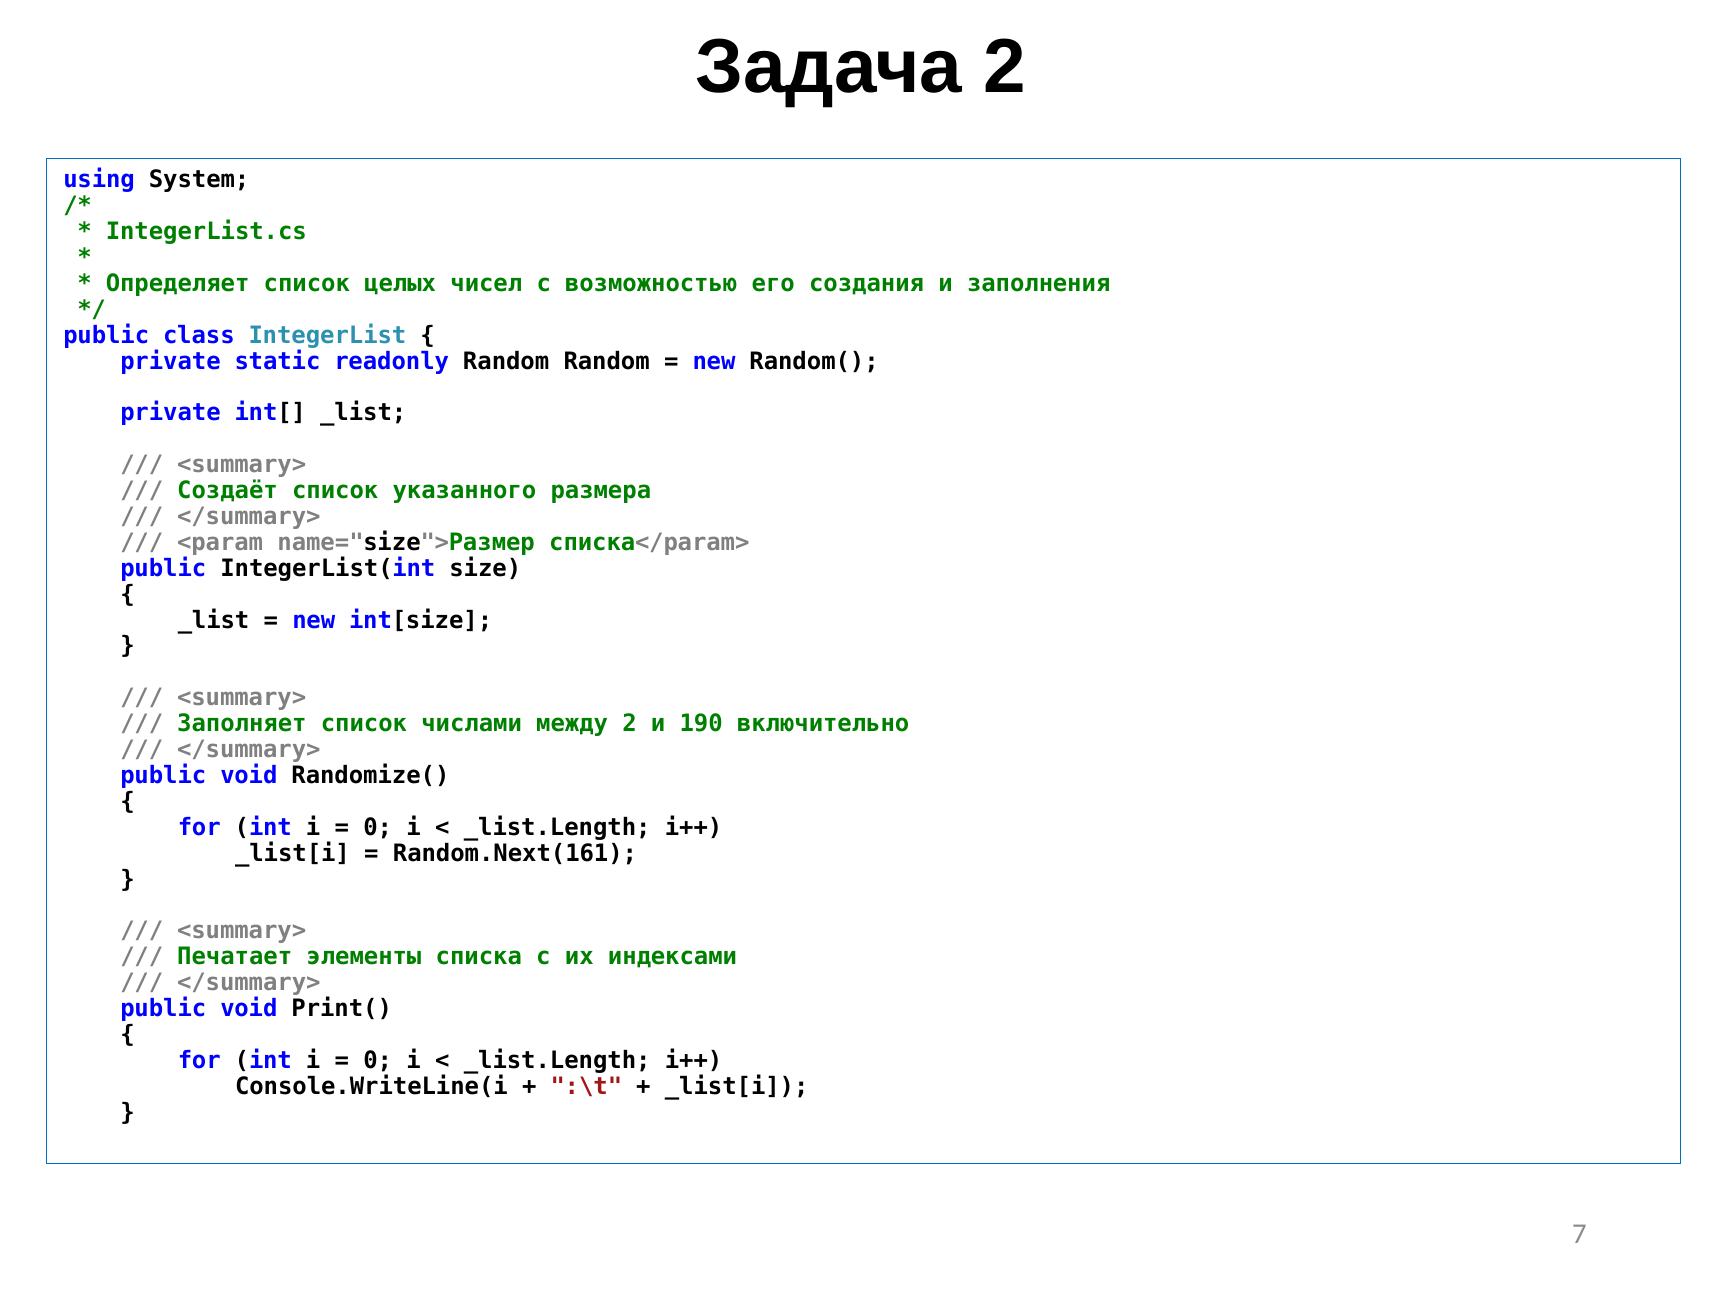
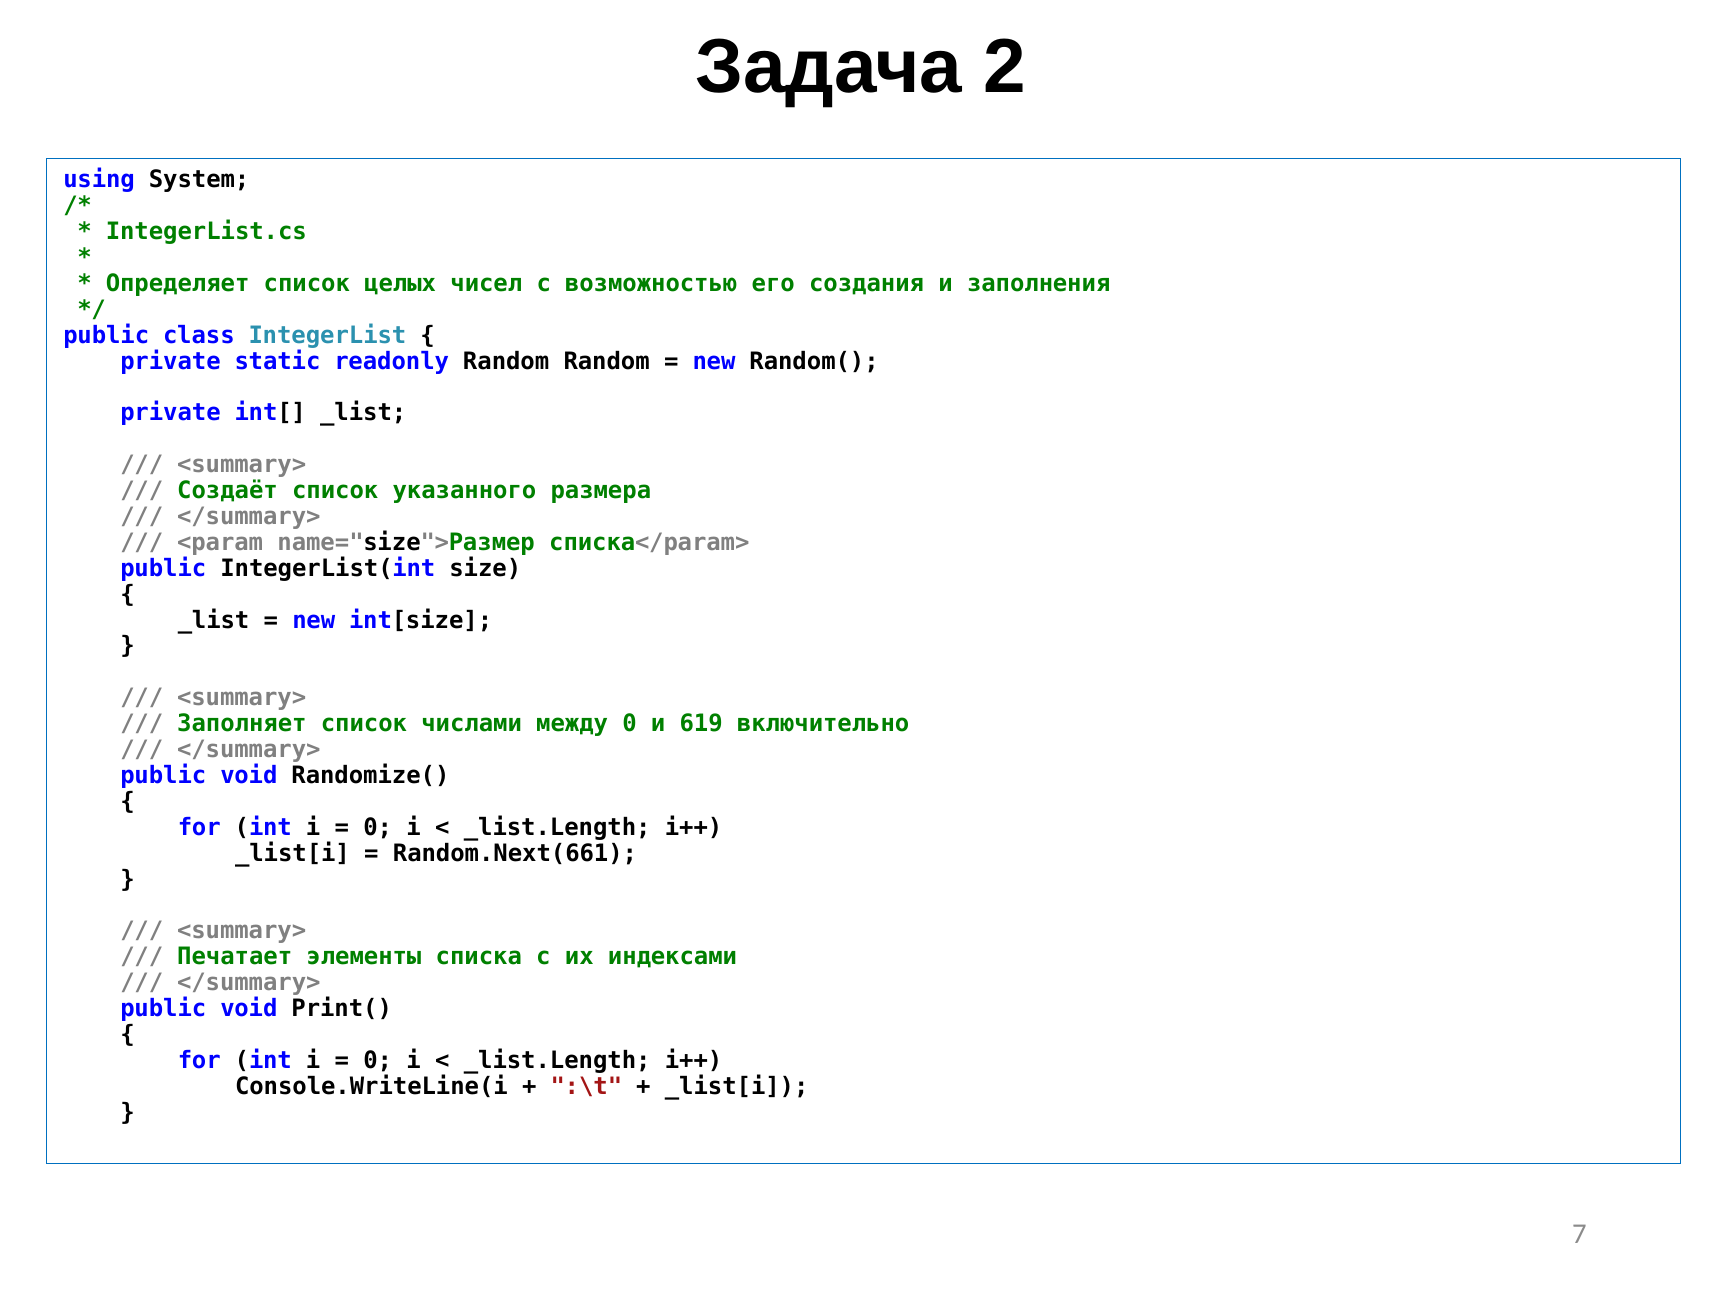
между 2: 2 -> 0
190: 190 -> 619
Random.Next(161: Random.Next(161 -> Random.Next(661
